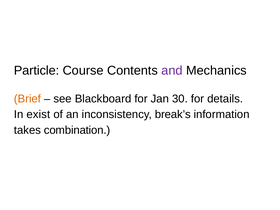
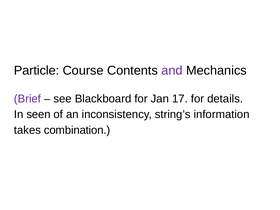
Brief colour: orange -> purple
30: 30 -> 17
exist: exist -> seen
break’s: break’s -> string’s
